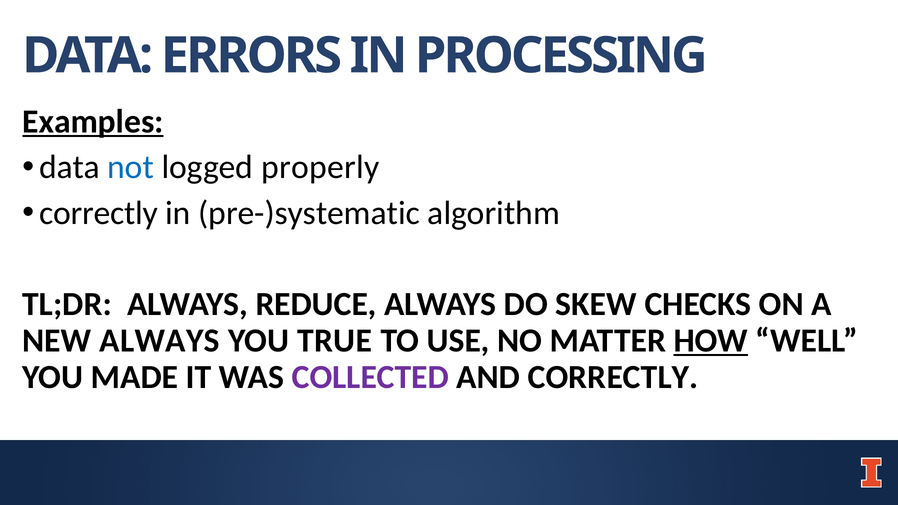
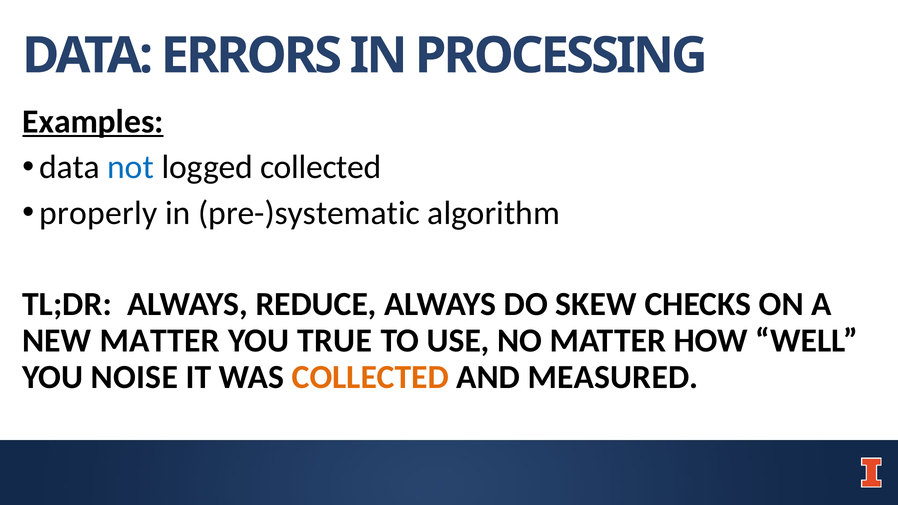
logged properly: properly -> collected
correctly at (99, 213): correctly -> properly
NEW ALWAYS: ALWAYS -> MATTER
HOW underline: present -> none
MADE: MADE -> NOISE
COLLECTED at (370, 377) colour: purple -> orange
AND CORRECTLY: CORRECTLY -> MEASURED
